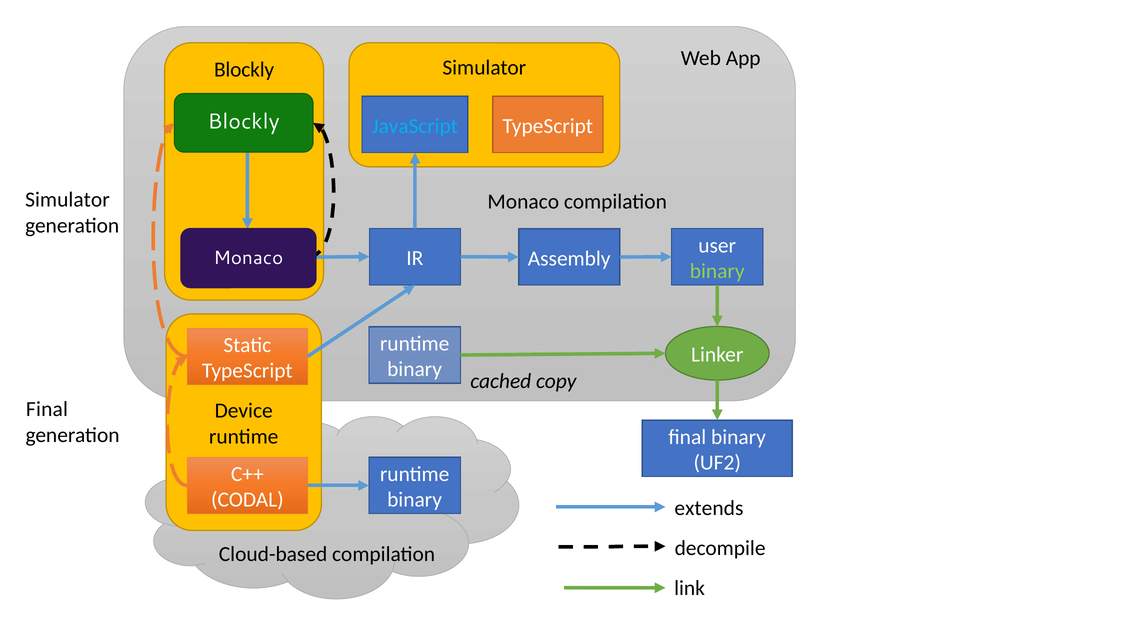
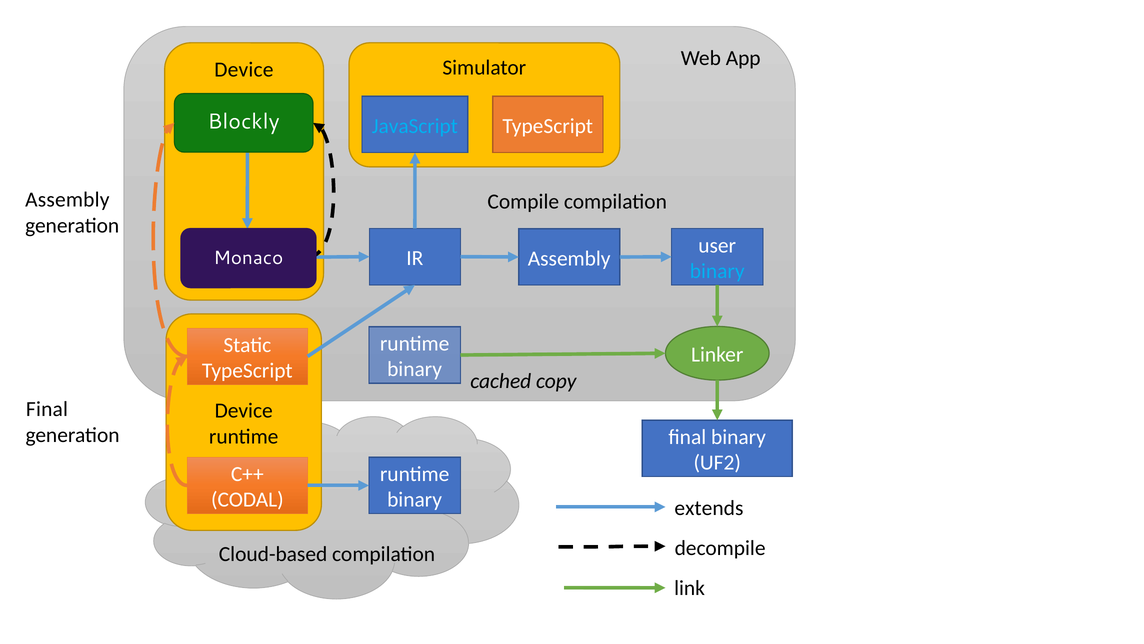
Blockly at (244, 70): Blockly -> Device
Simulator at (67, 200): Simulator -> Assembly
Monaco at (523, 201): Monaco -> Compile
binary at (717, 271) colour: light green -> light blue
